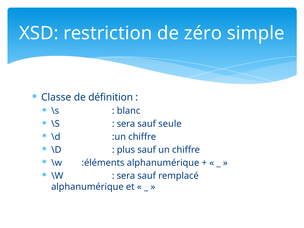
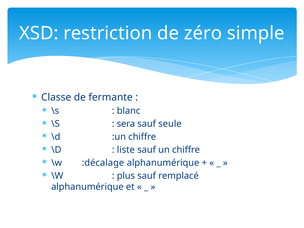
définition: définition -> fermante
plus: plus -> liste
:éléments: :éléments -> :décalage
sera at (126, 176): sera -> plus
